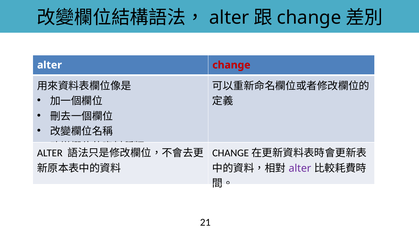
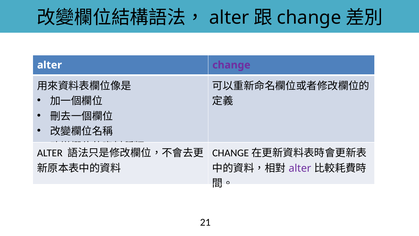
change at (231, 65) colour: red -> purple
